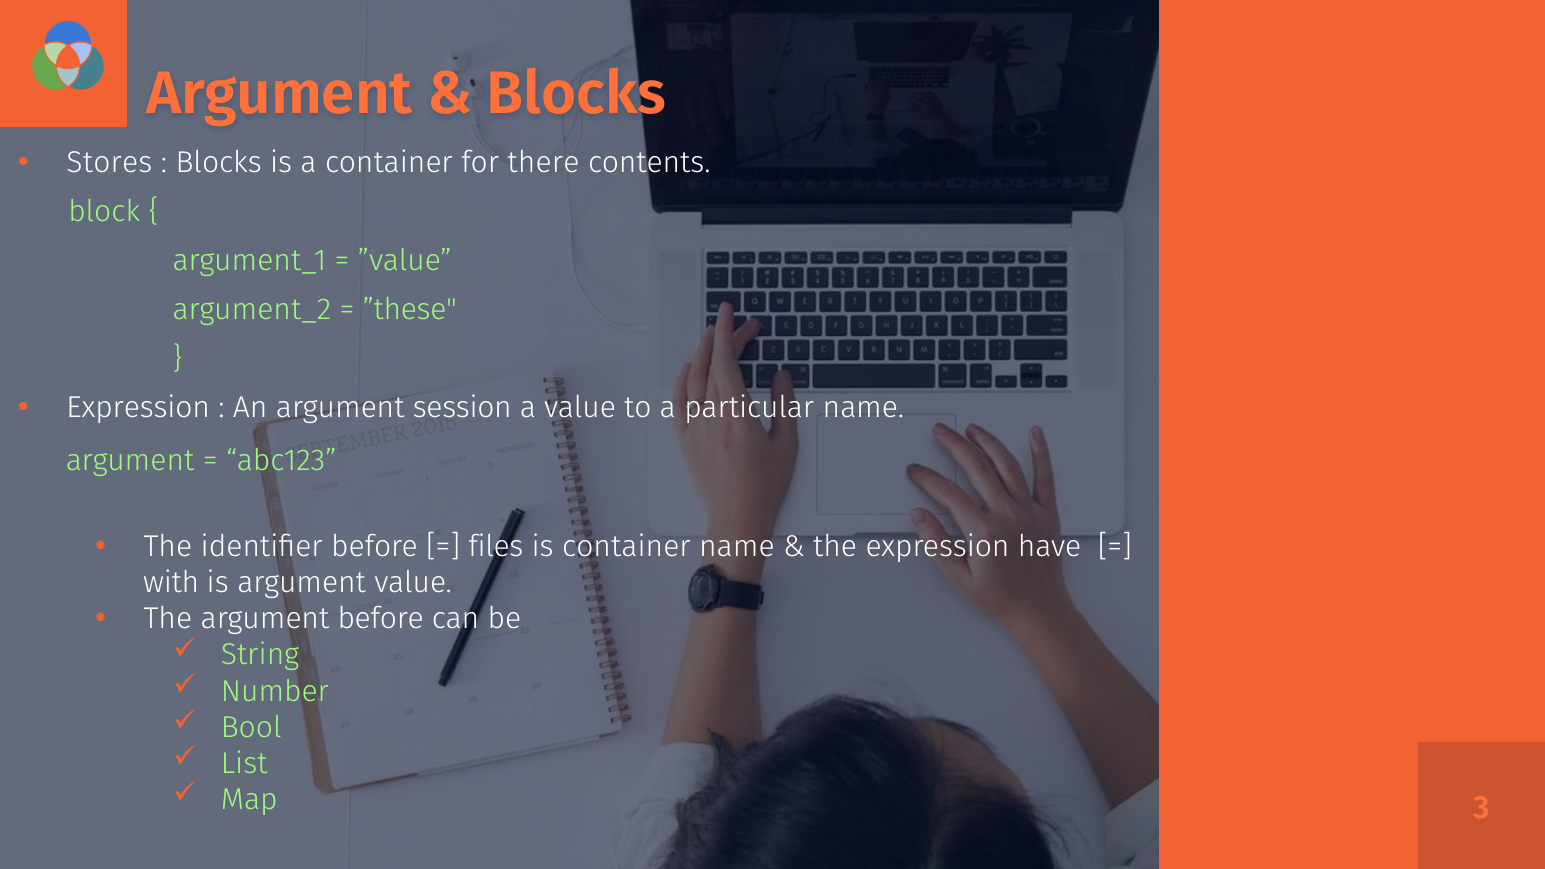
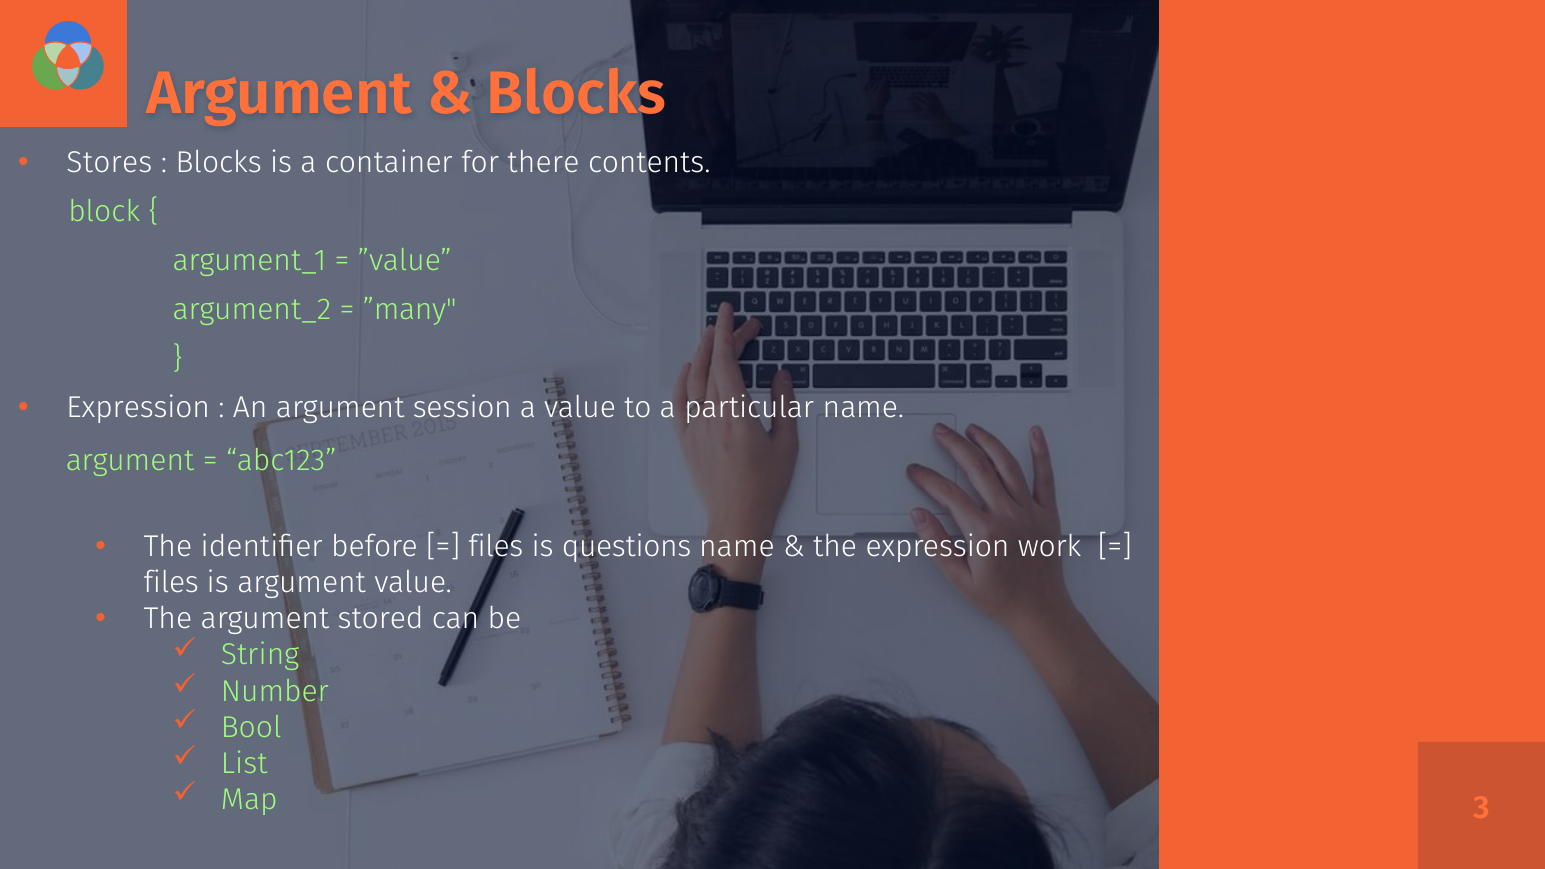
”these: ”these -> ”many
is container: container -> questions
have: have -> work
with at (171, 583): with -> files
argument before: before -> stored
